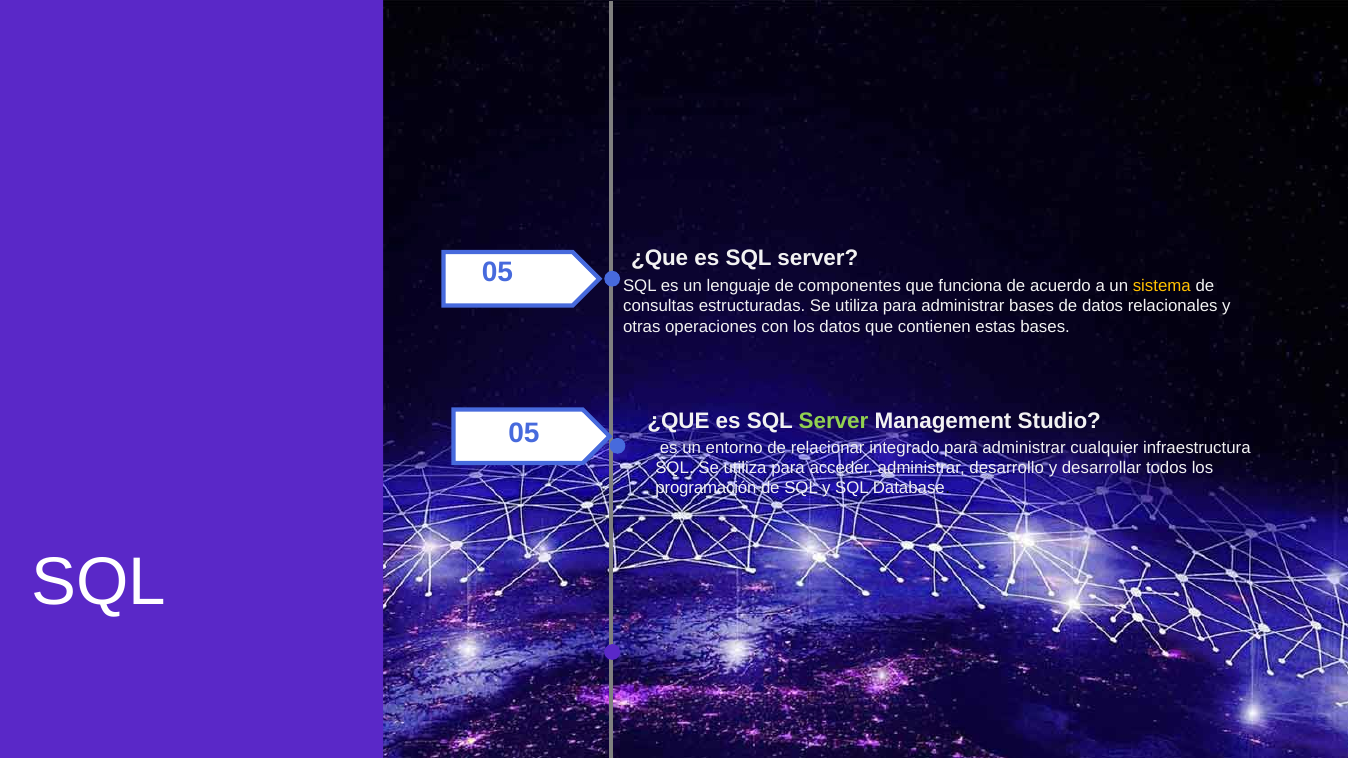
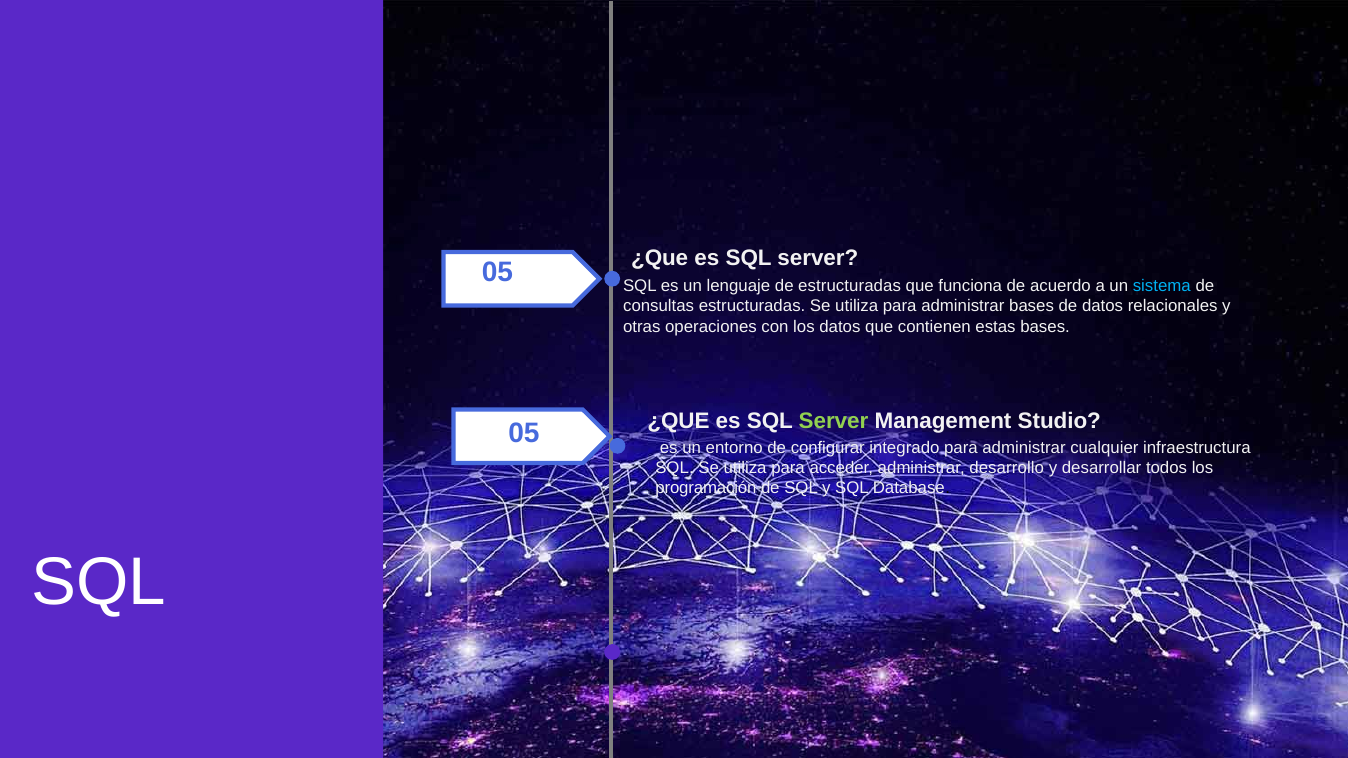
de componentes: componentes -> estructuradas
sistema colour: yellow -> light blue
relacionar: relacionar -> configurar
